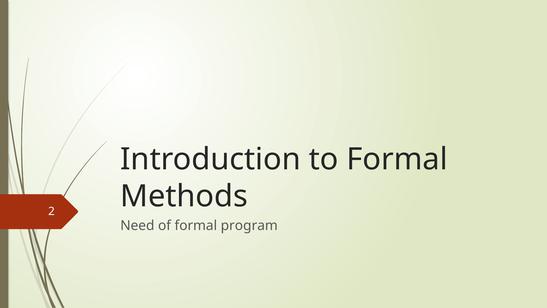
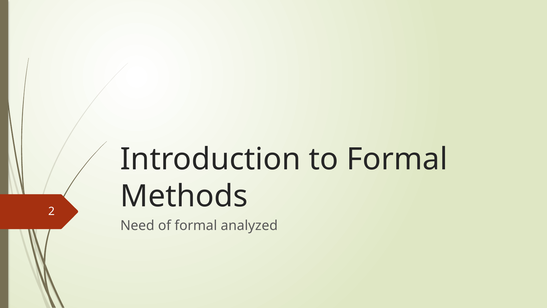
program: program -> analyzed
